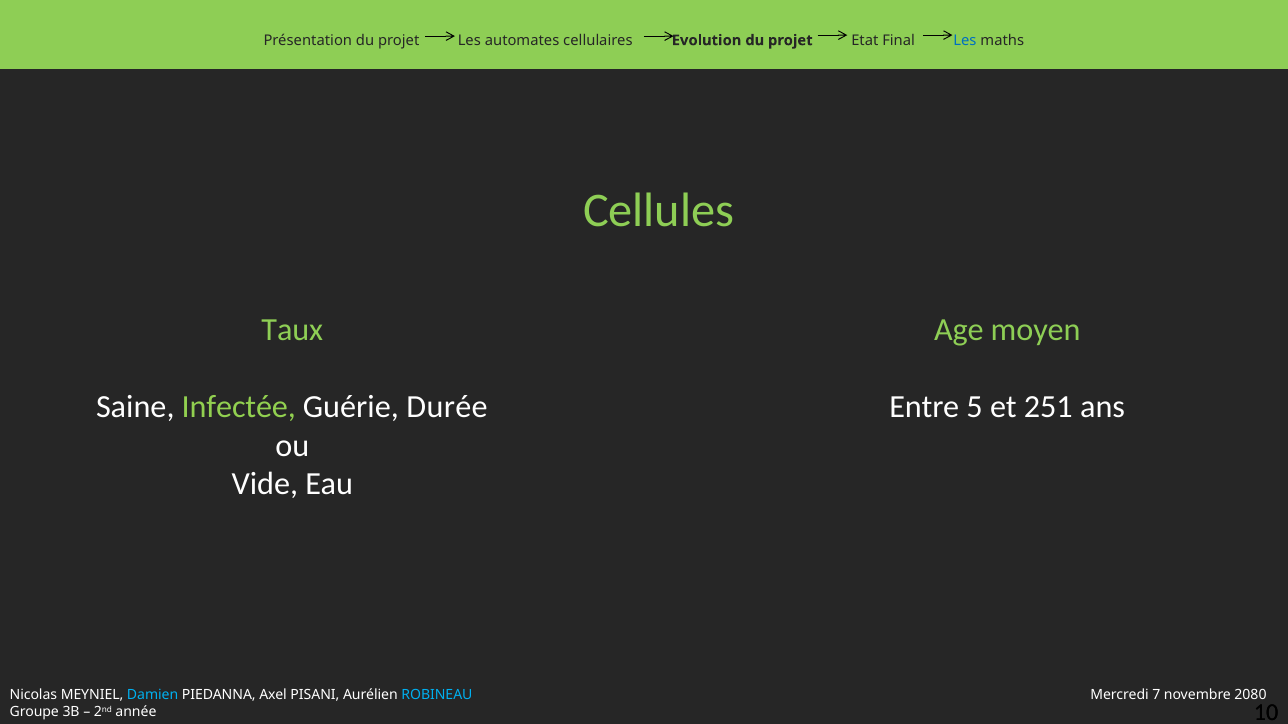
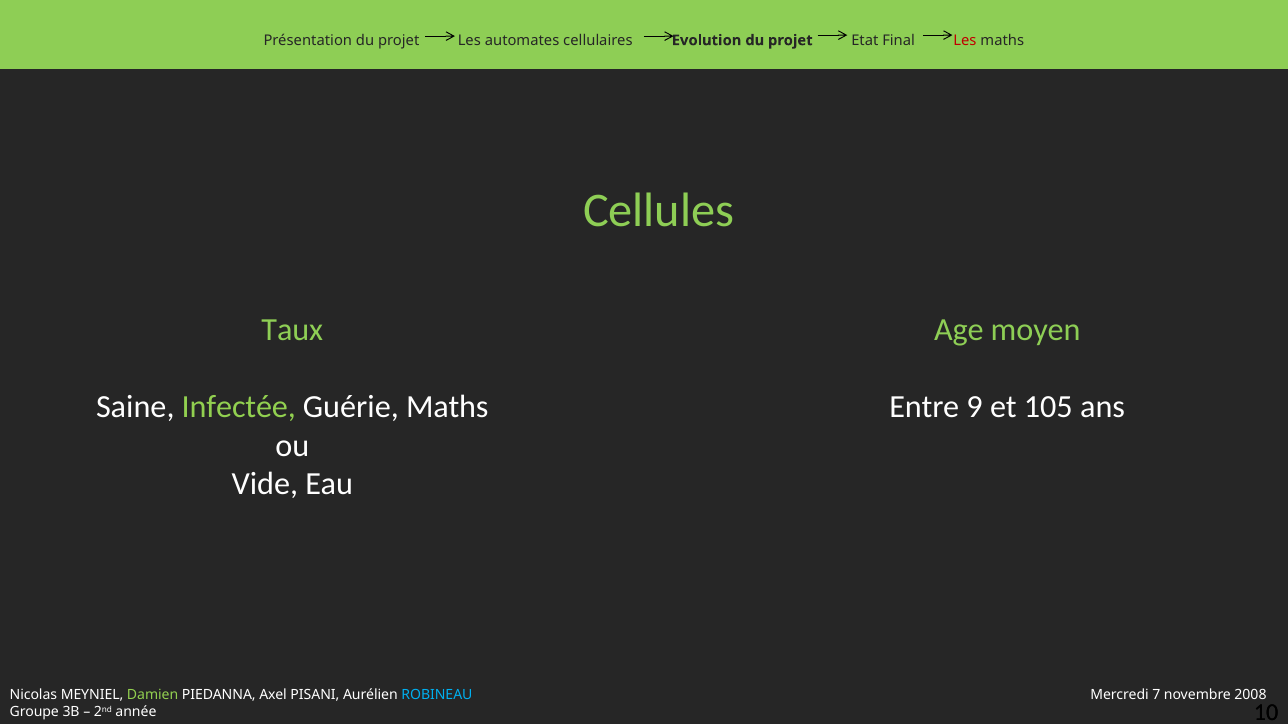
Les at (965, 40) colour: blue -> red
Guérie Durée: Durée -> Maths
5: 5 -> 9
251: 251 -> 105
Damien colour: light blue -> light green
2080: 2080 -> 2008
